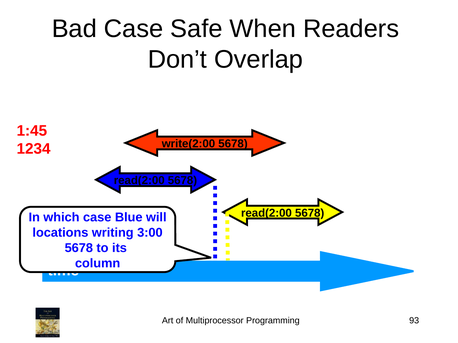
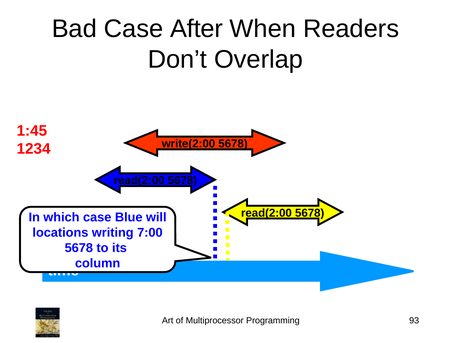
Safe: Safe -> After
3:00: 3:00 -> 7:00
